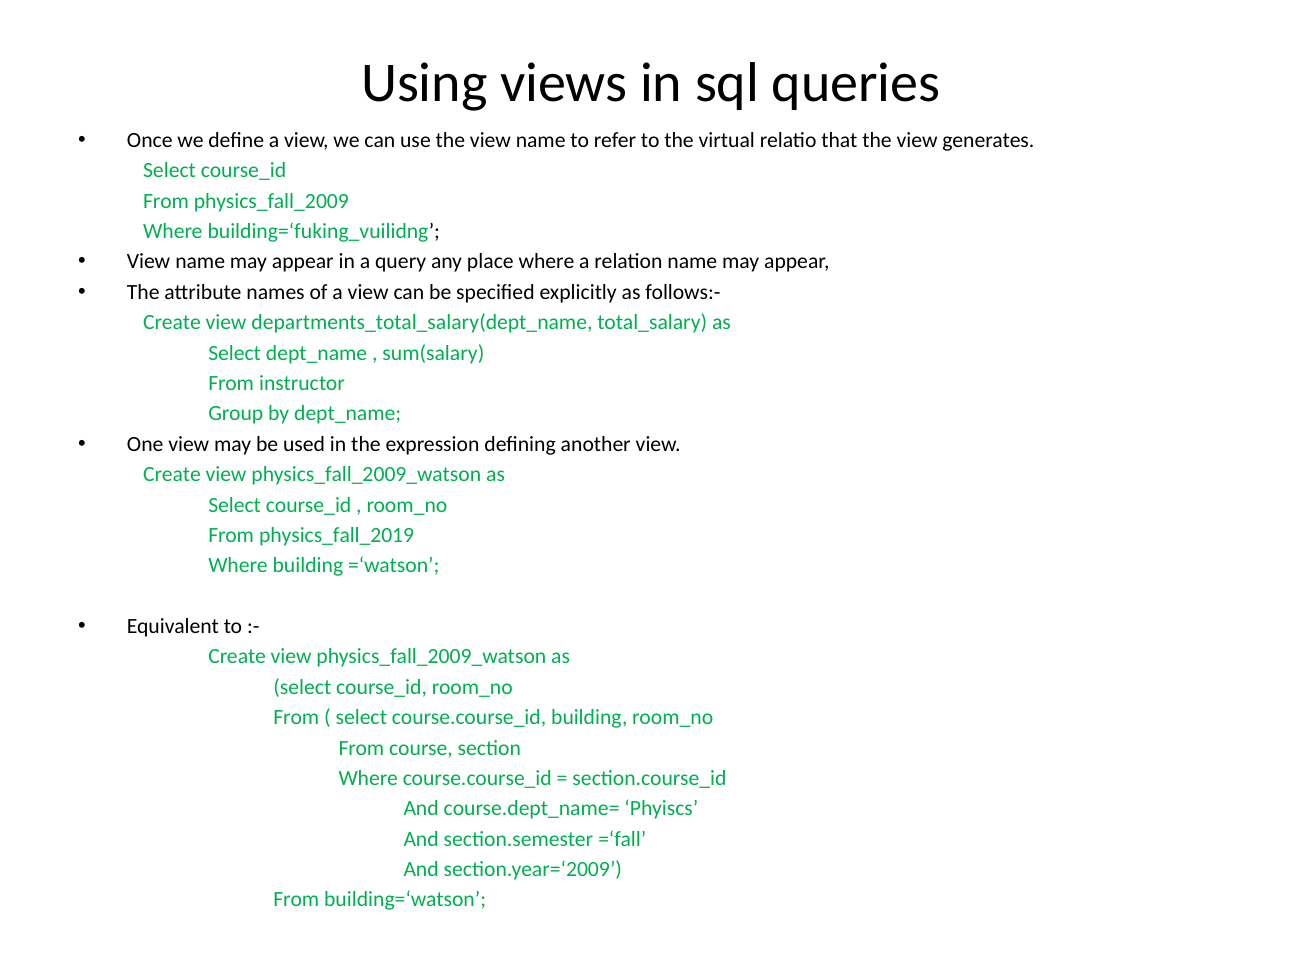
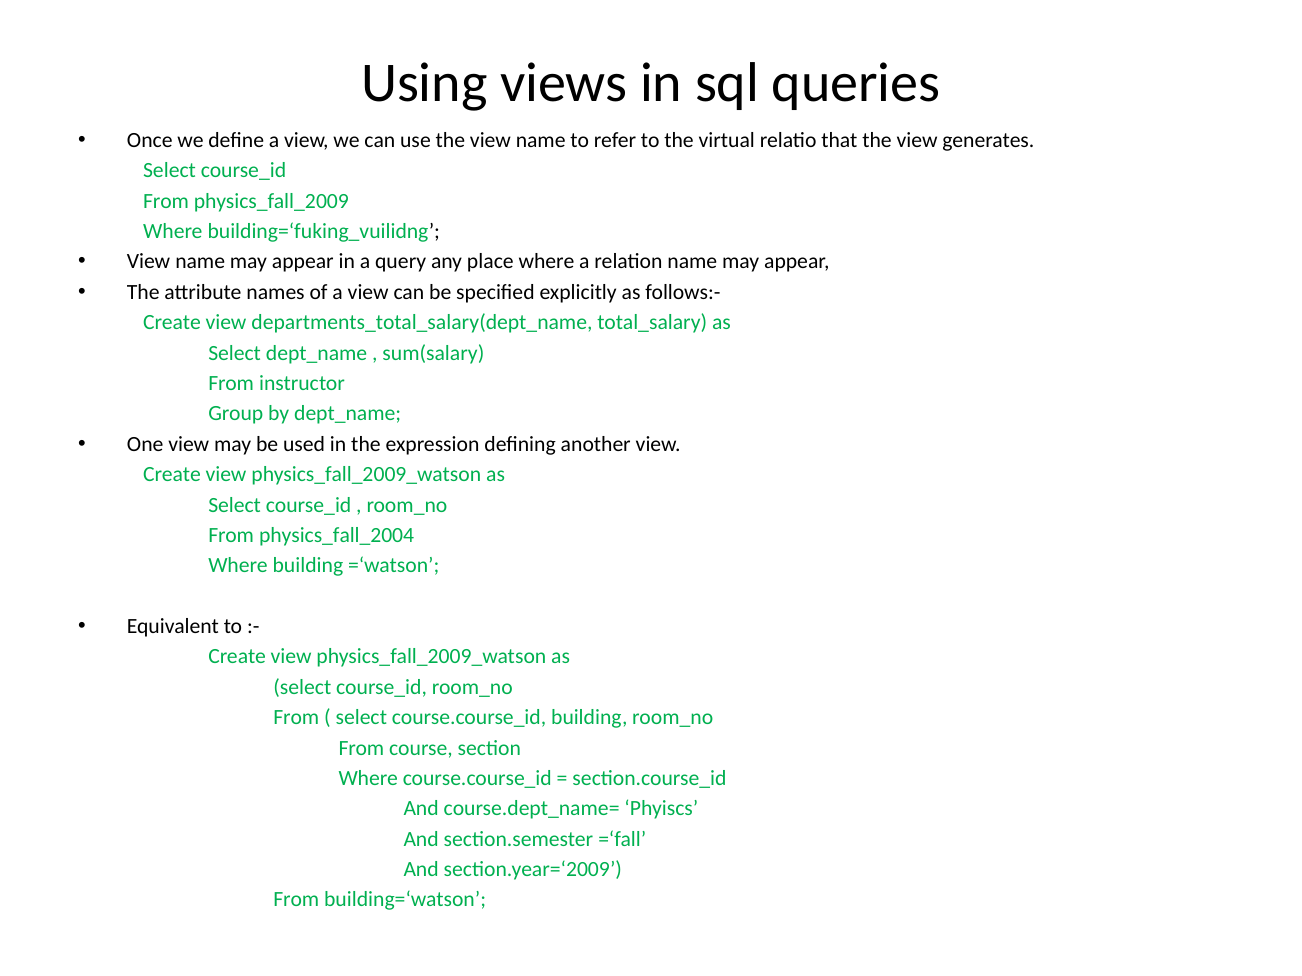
physics_fall_2019: physics_fall_2019 -> physics_fall_2004
